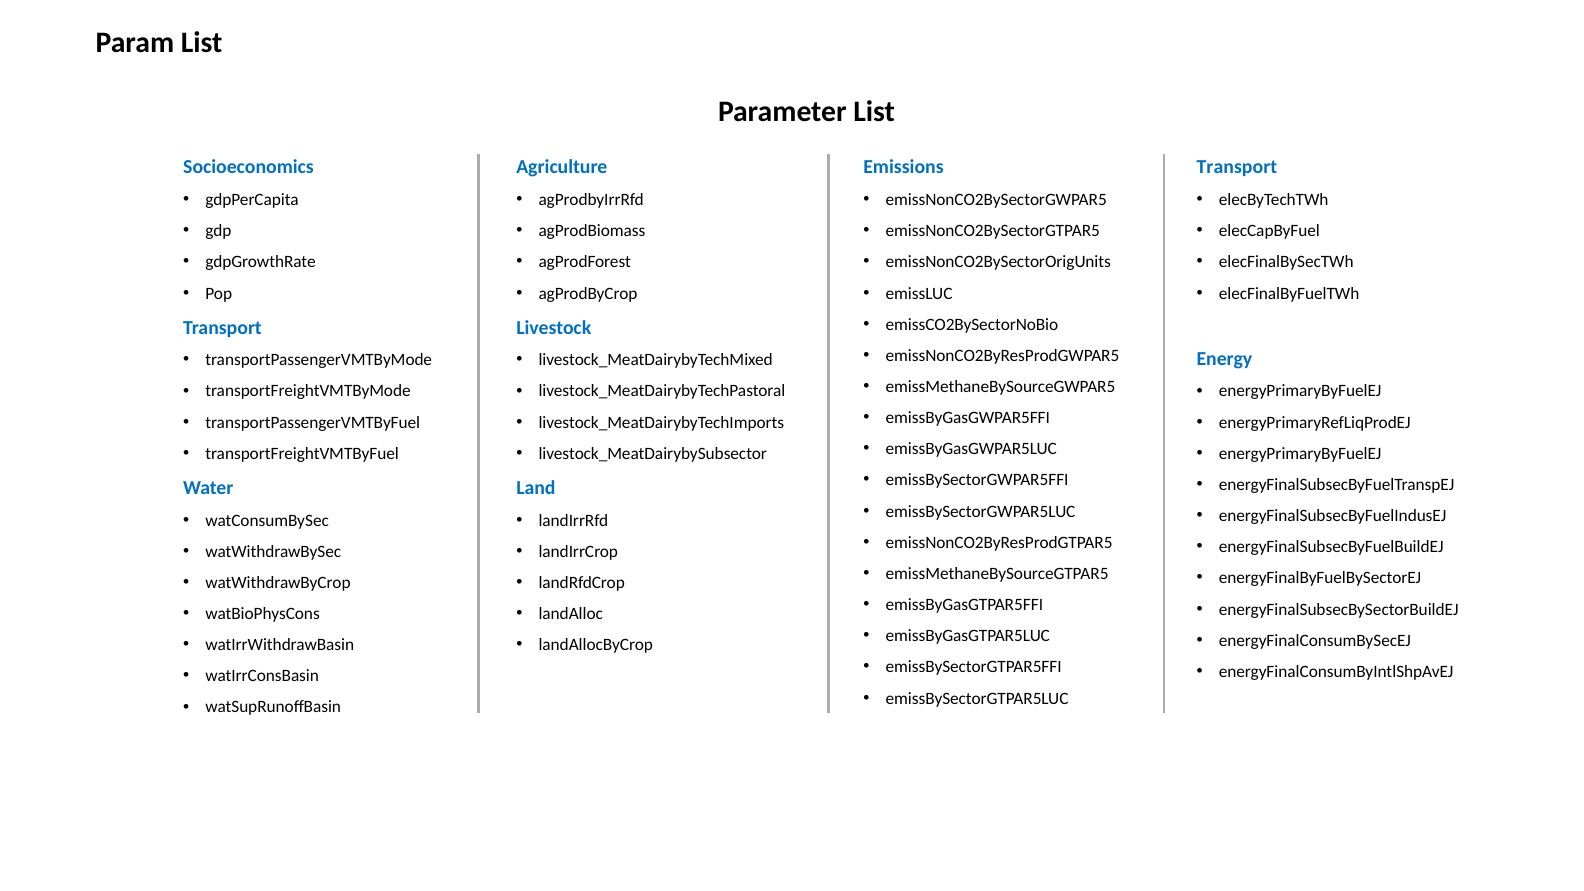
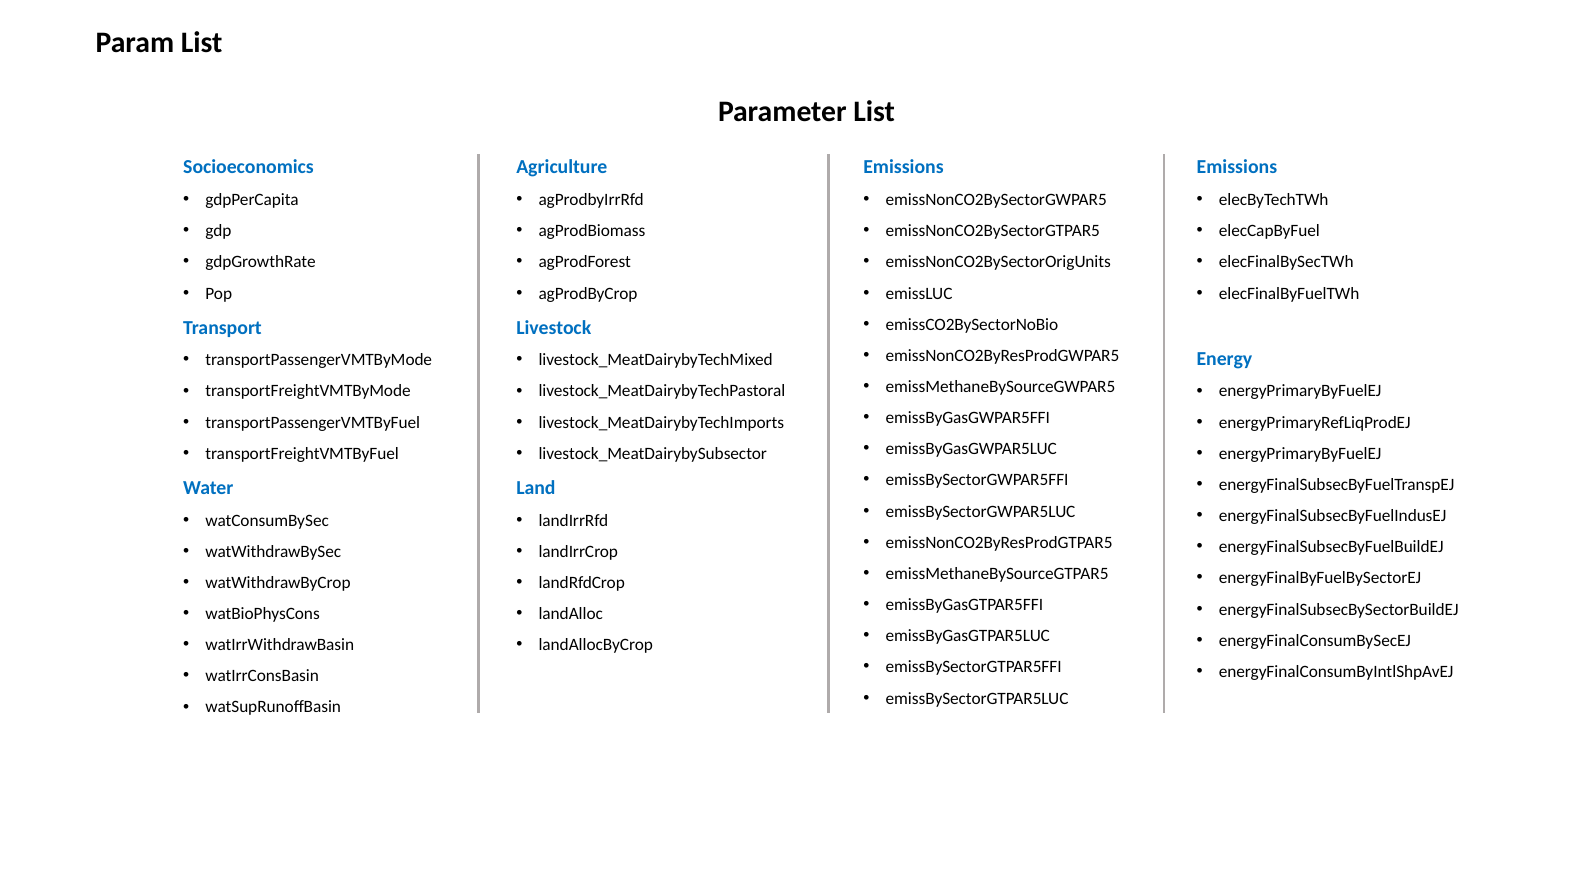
Transport at (1237, 167): Transport -> Emissions
